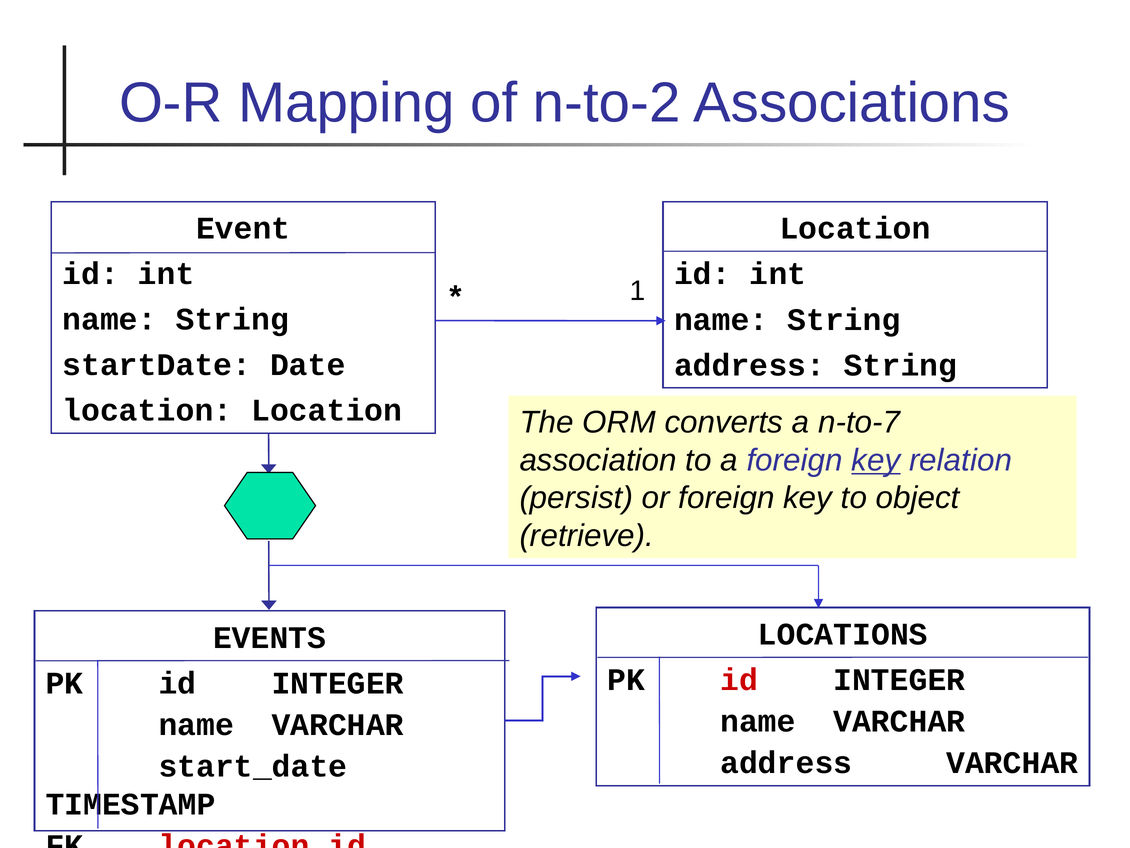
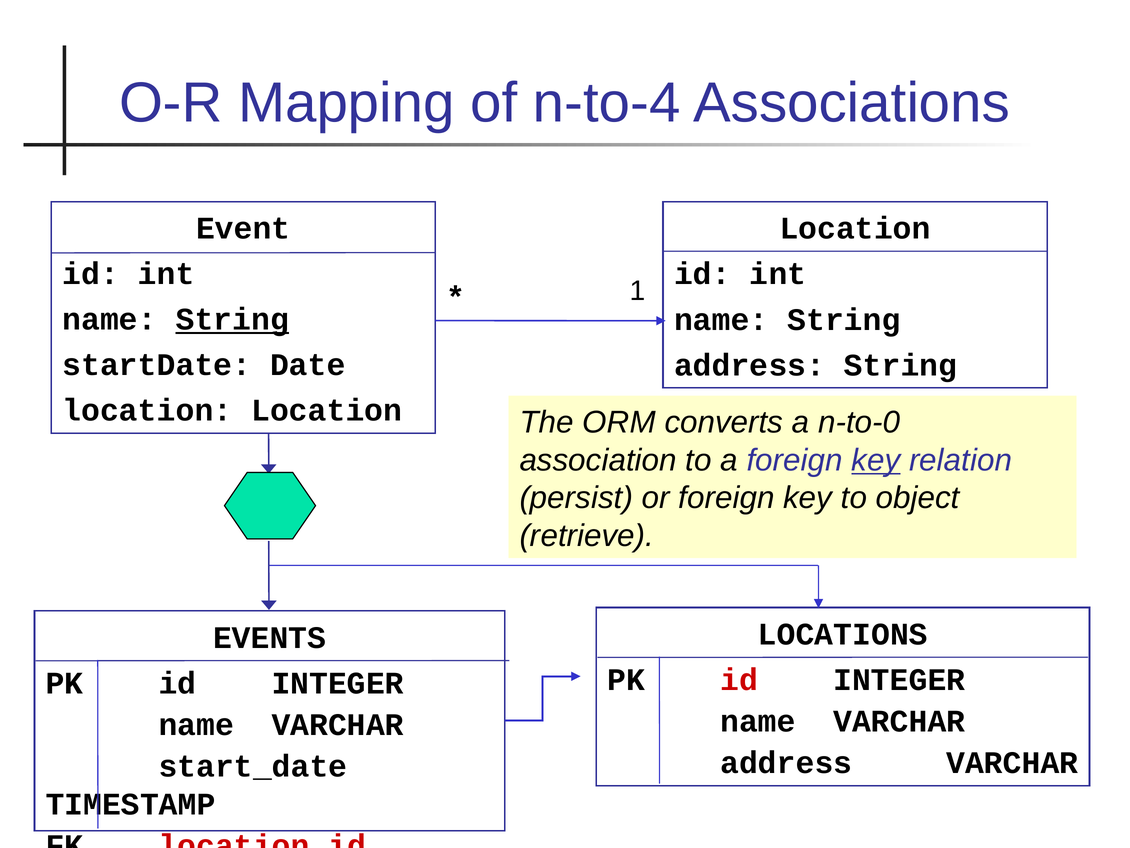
n-to-2: n-to-2 -> n-to-4
String at (232, 319) underline: none -> present
n-to-7: n-to-7 -> n-to-0
